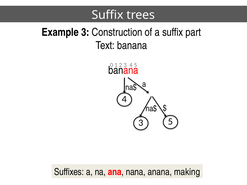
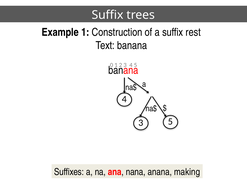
Example 3: 3 -> 1
part: part -> rest
